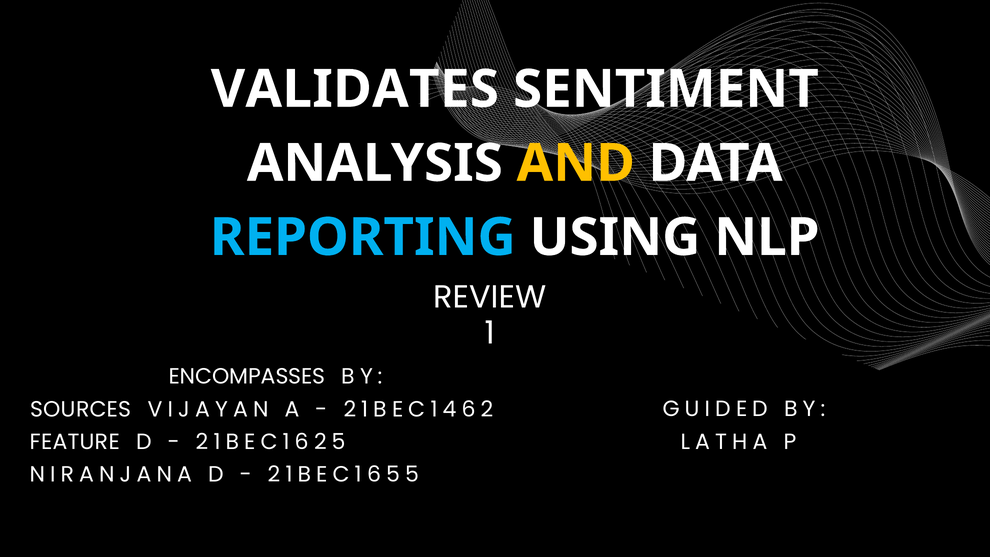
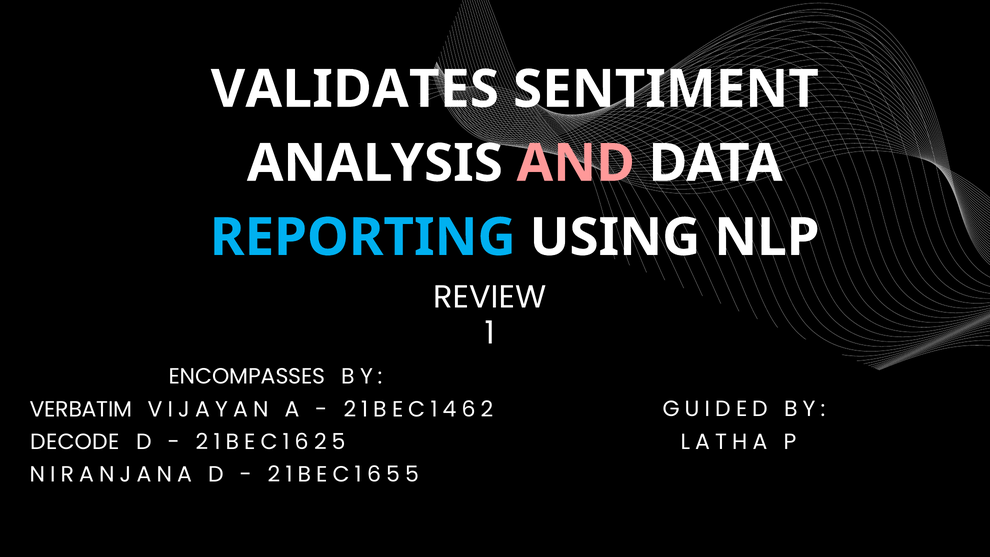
AND colour: yellow -> pink
SOURCES: SOURCES -> VERBATIM
FEATURE: FEATURE -> DECODE
